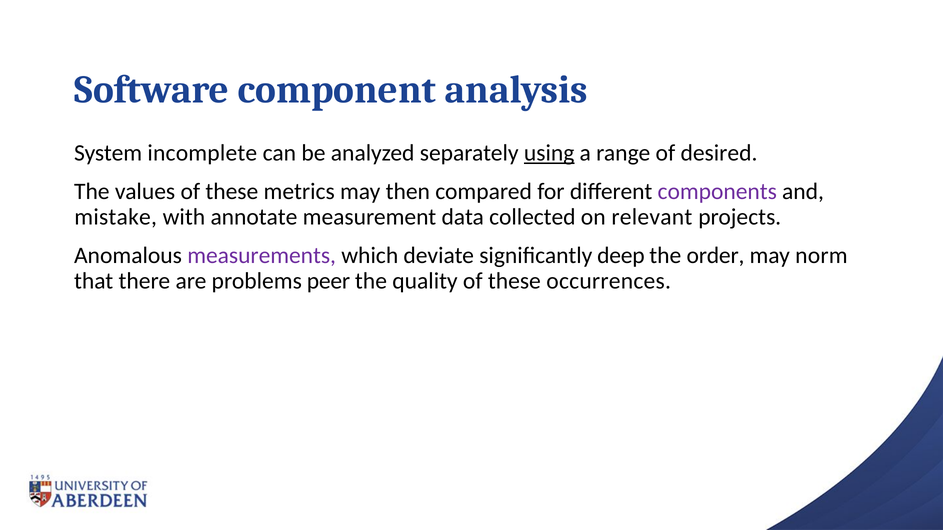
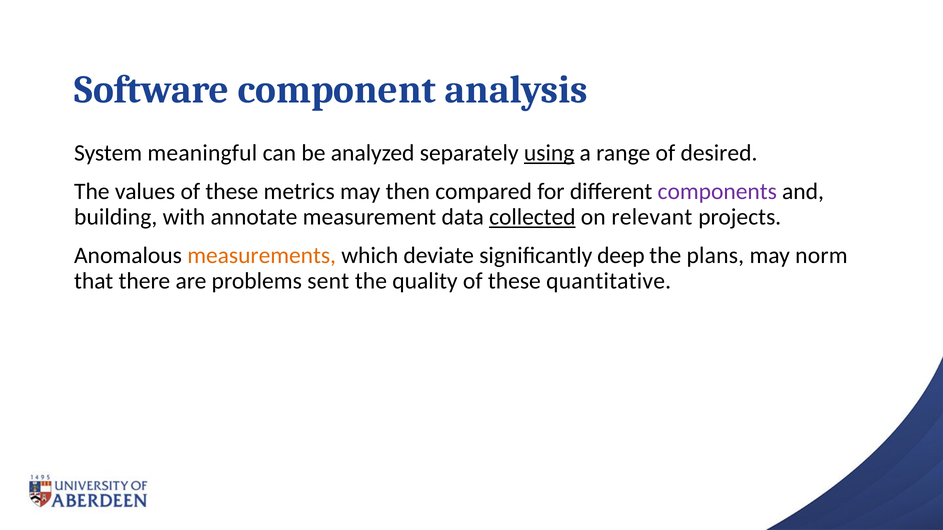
incomplete: incomplete -> meaningful
mistake: mistake -> building
collected underline: none -> present
measurements colour: purple -> orange
order: order -> plans
peer: peer -> sent
occurrences: occurrences -> quantitative
